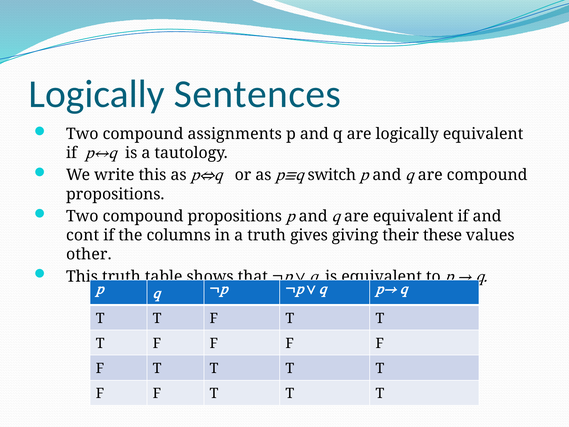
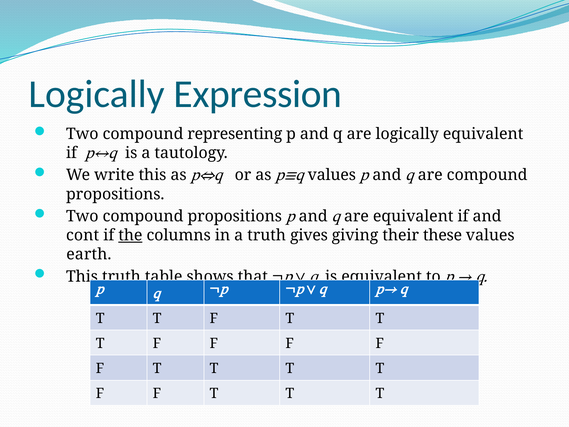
Sentences: Sentences -> Expression
assignments: assignments -> representing
switch at (332, 175): switch -> values
the underline: none -> present
other: other -> earth
